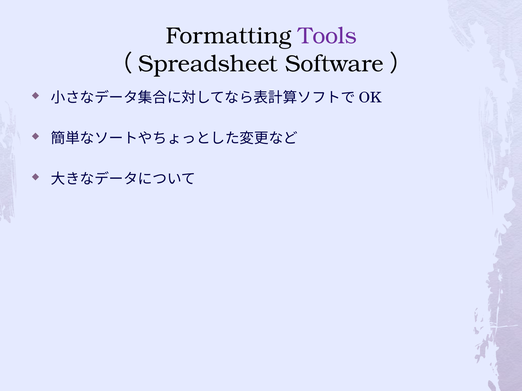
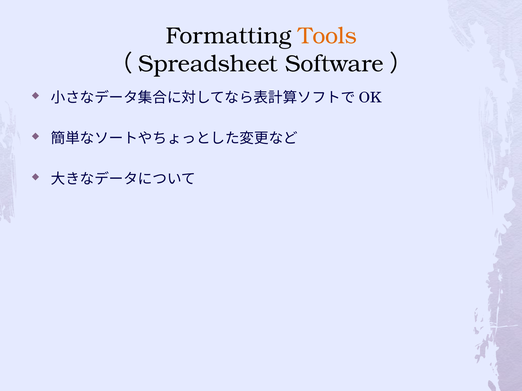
Tools colour: purple -> orange
